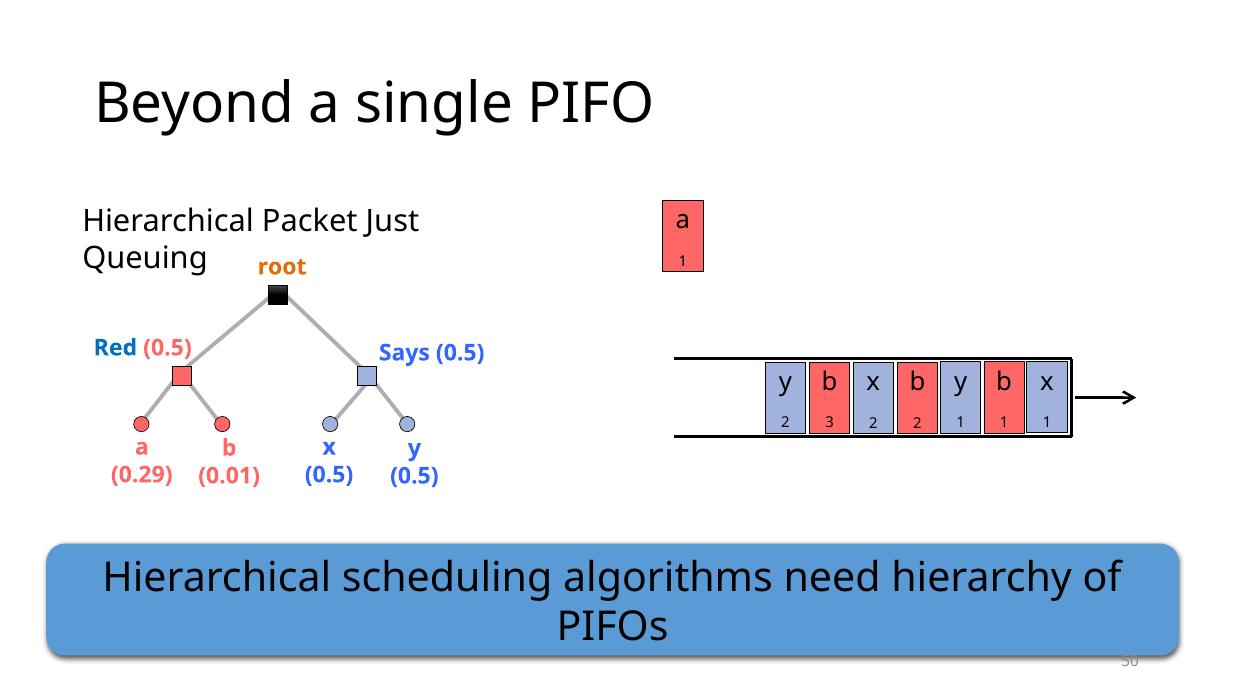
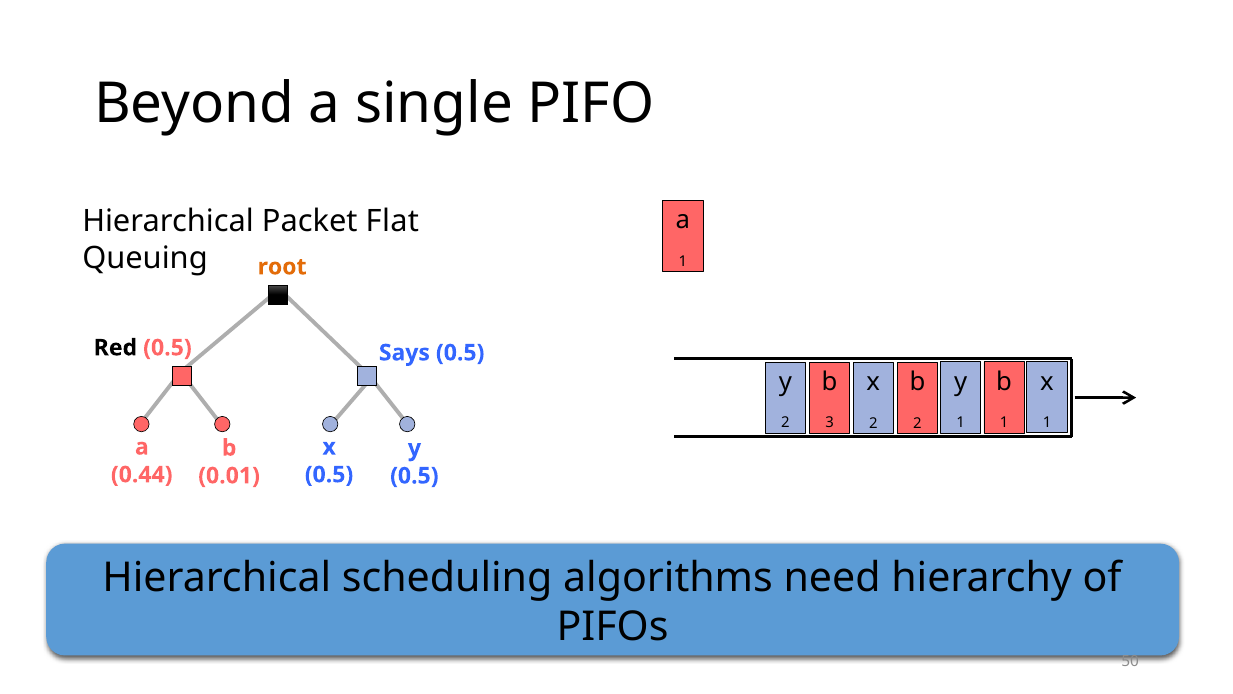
Just: Just -> Flat
Red colour: blue -> black
0.29: 0.29 -> 0.44
